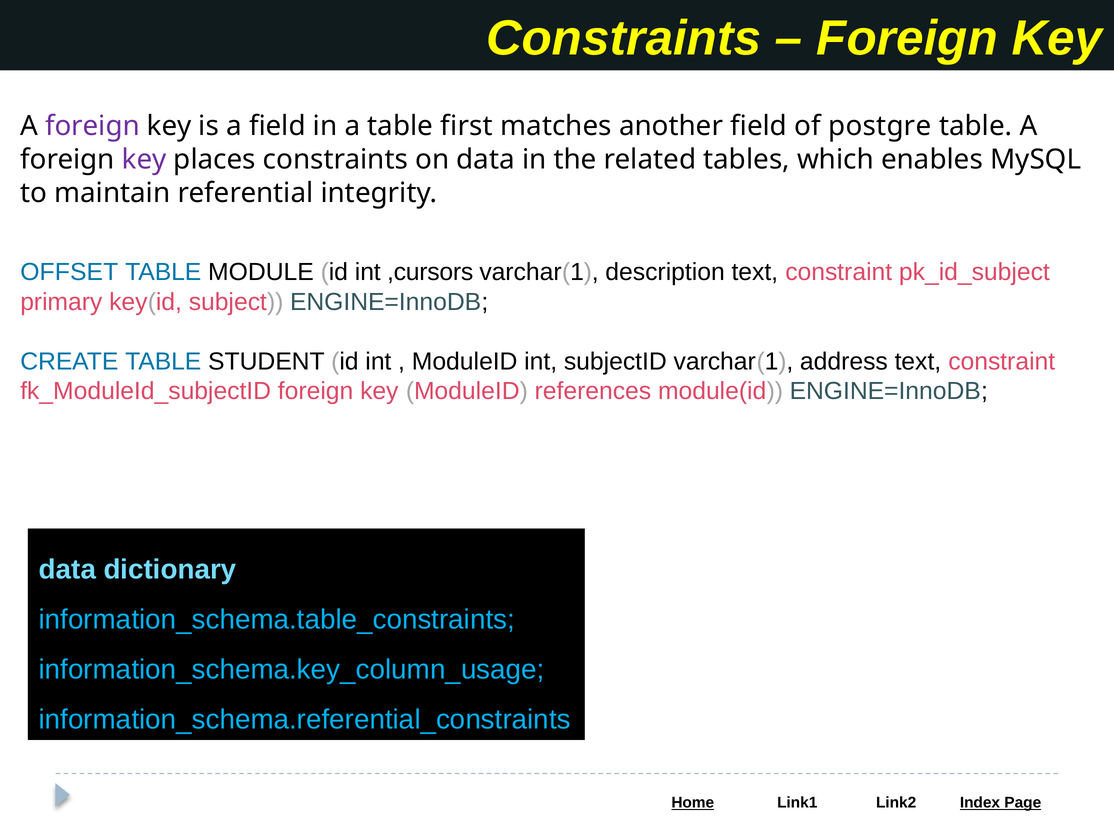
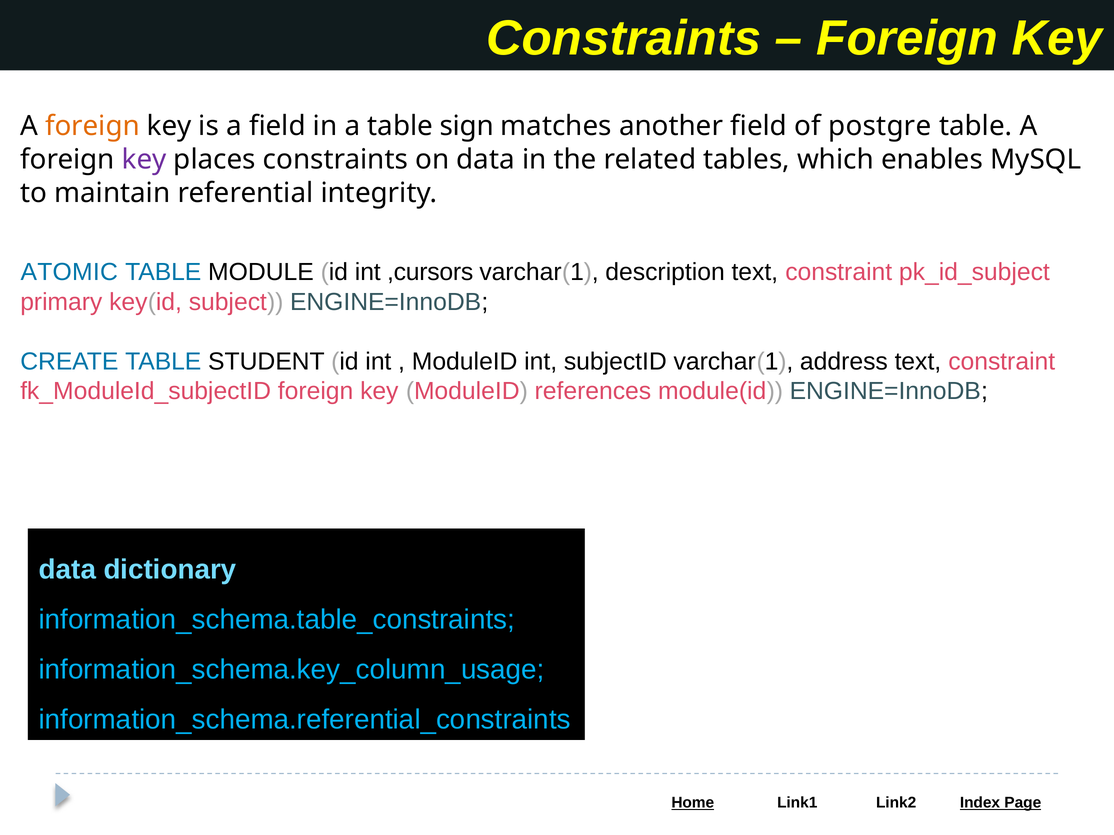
foreign at (92, 126) colour: purple -> orange
first: first -> sign
OFFSET: OFFSET -> ATOMIC
